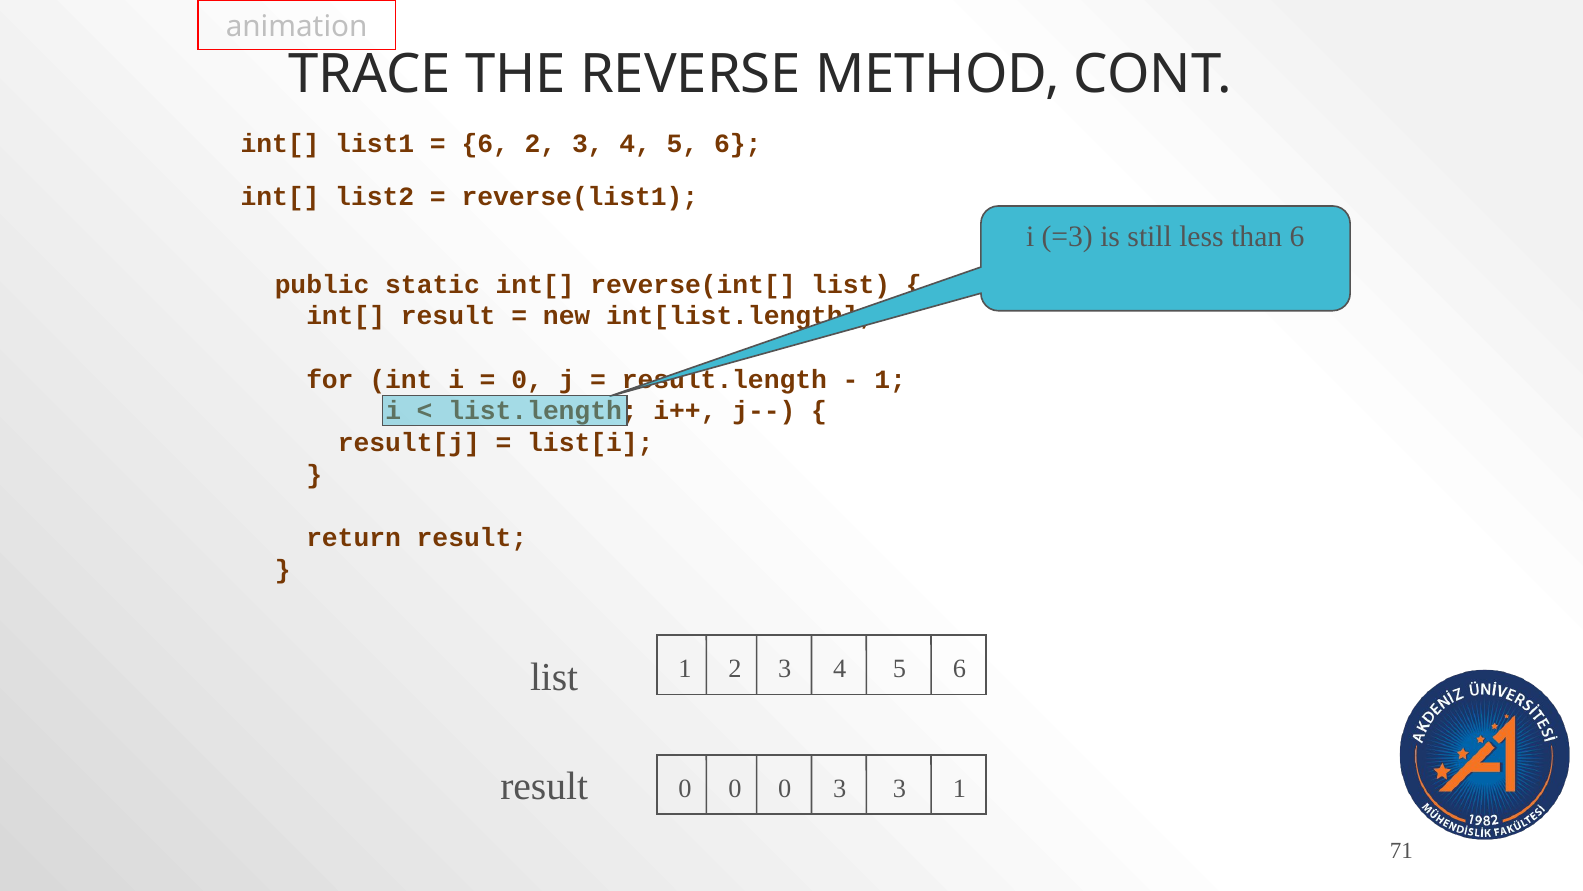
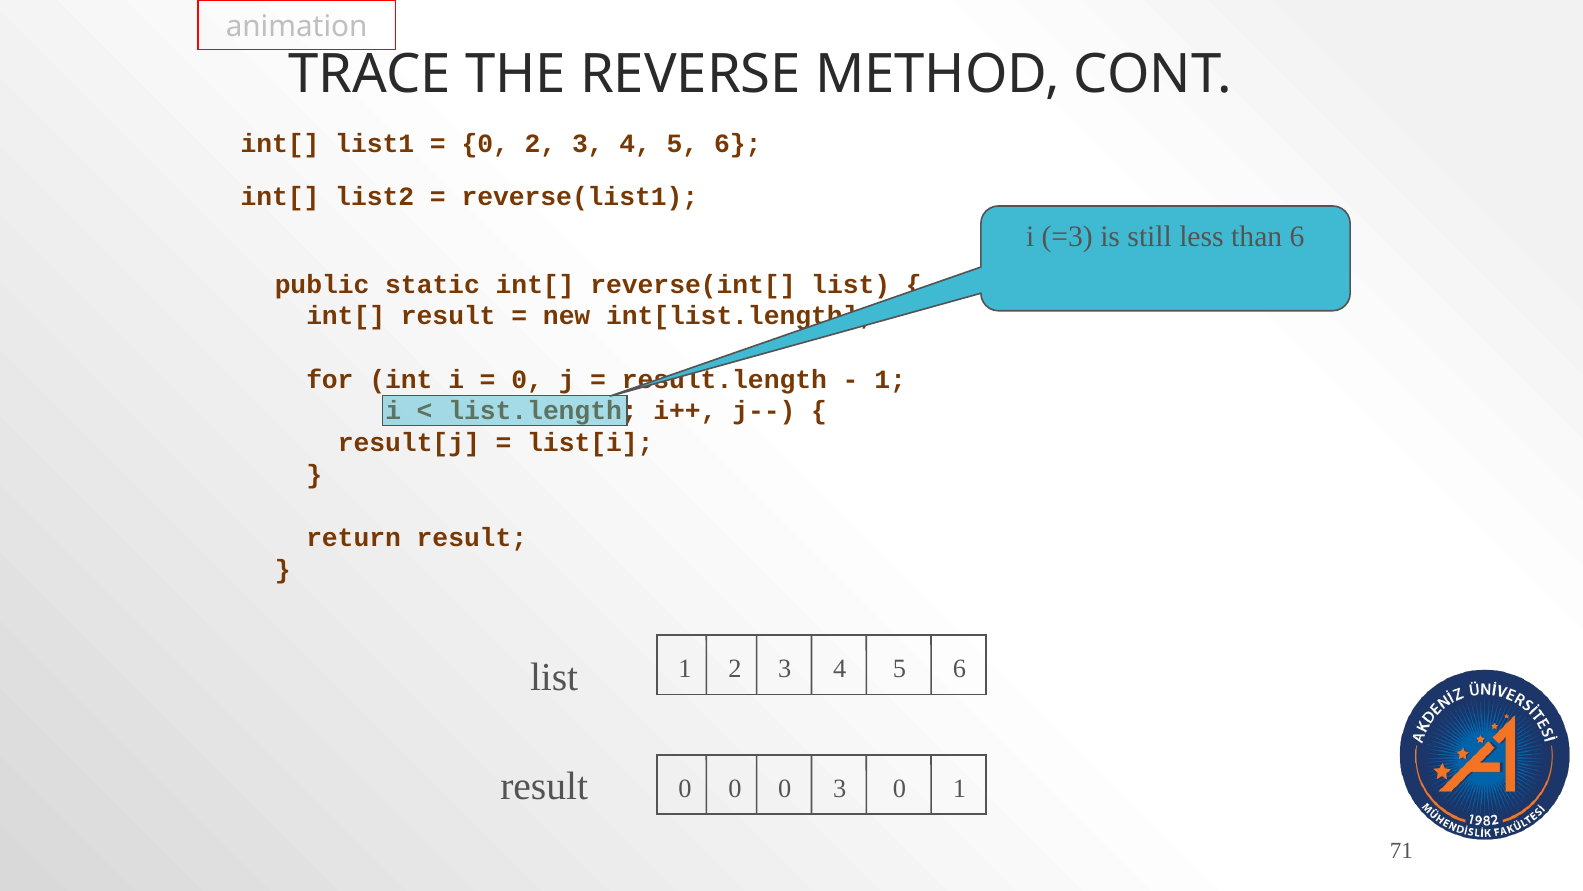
6 at (485, 144): 6 -> 0
3 3: 3 -> 0
